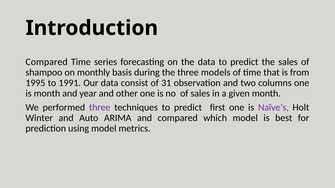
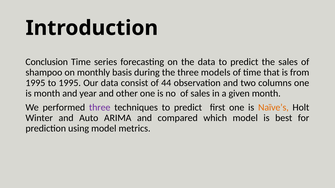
Compared at (47, 62): Compared -> Conclusion
to 1991: 1991 -> 1995
31: 31 -> 44
Naïve’s colour: purple -> orange
